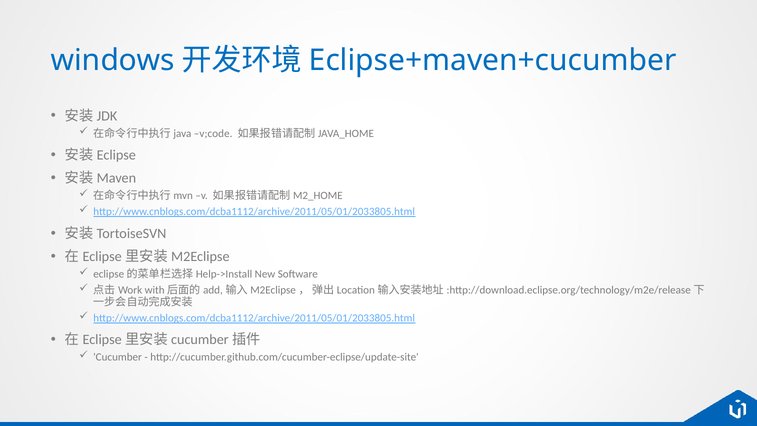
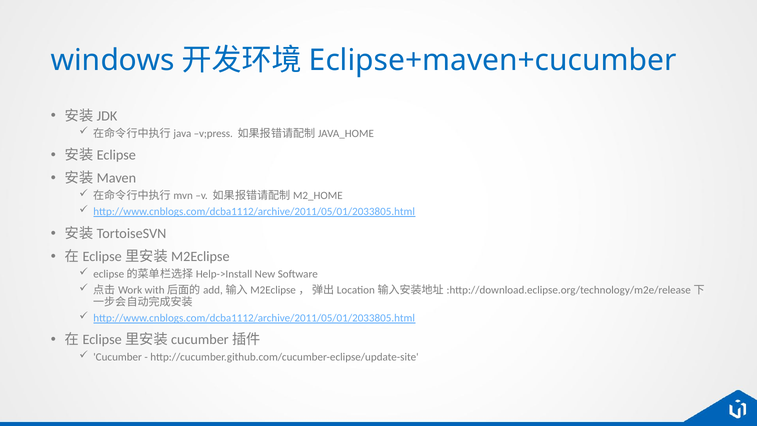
v;code: v;code -> v;press
